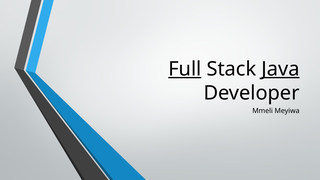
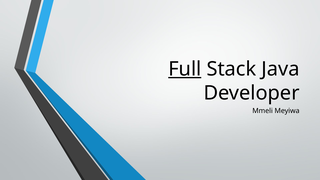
Java underline: present -> none
